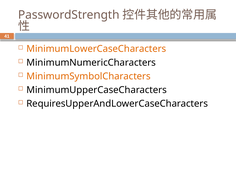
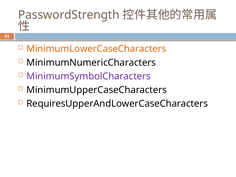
MinimumSymbolCharacters colour: orange -> purple
